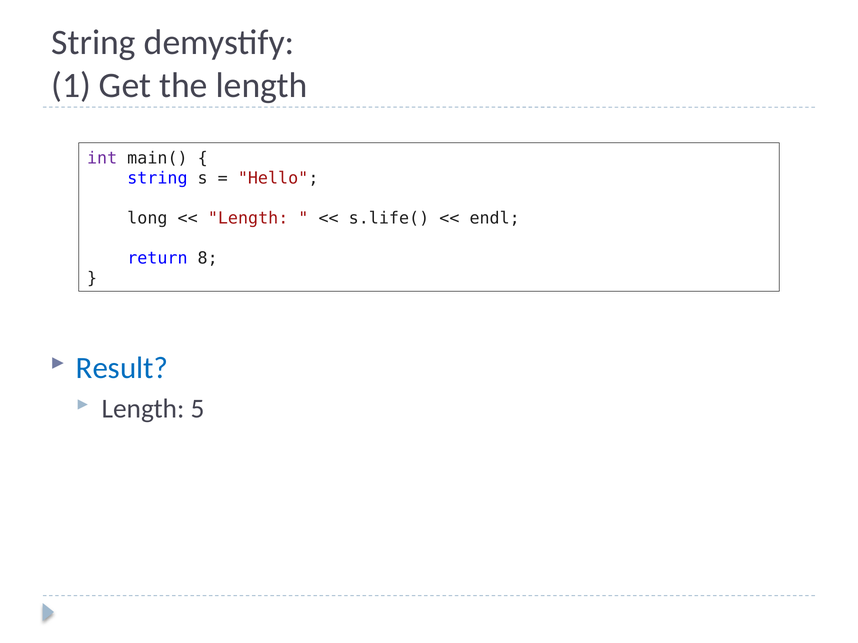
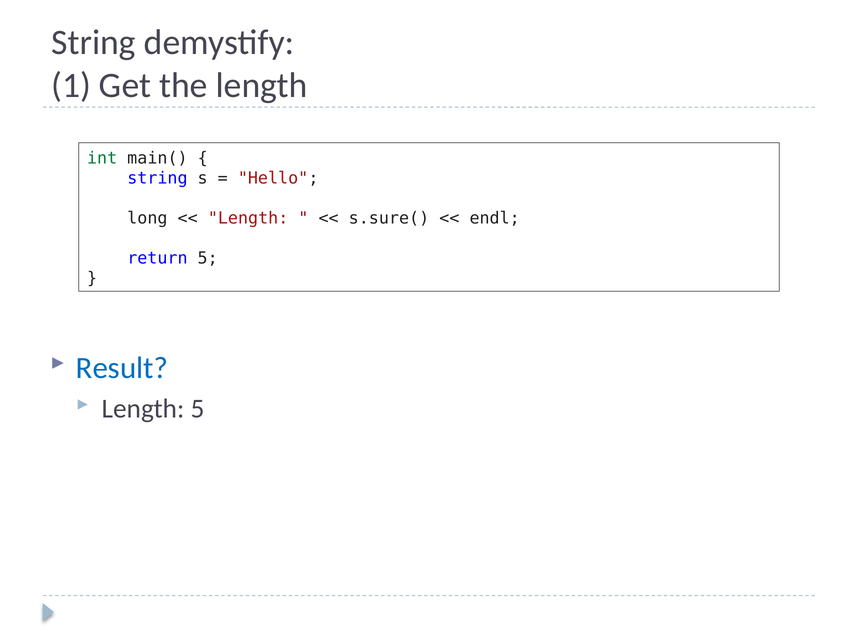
int colour: purple -> green
s.life(: s.life( -> s.sure(
return 8: 8 -> 5
